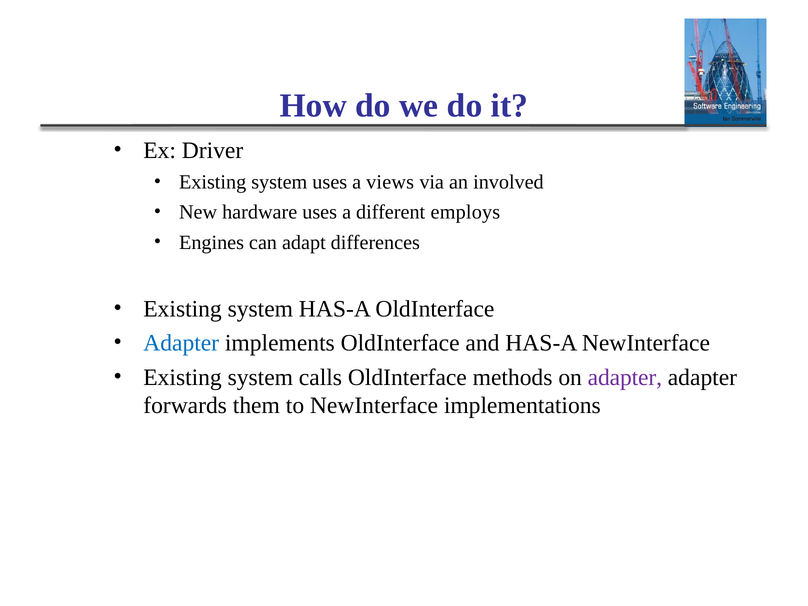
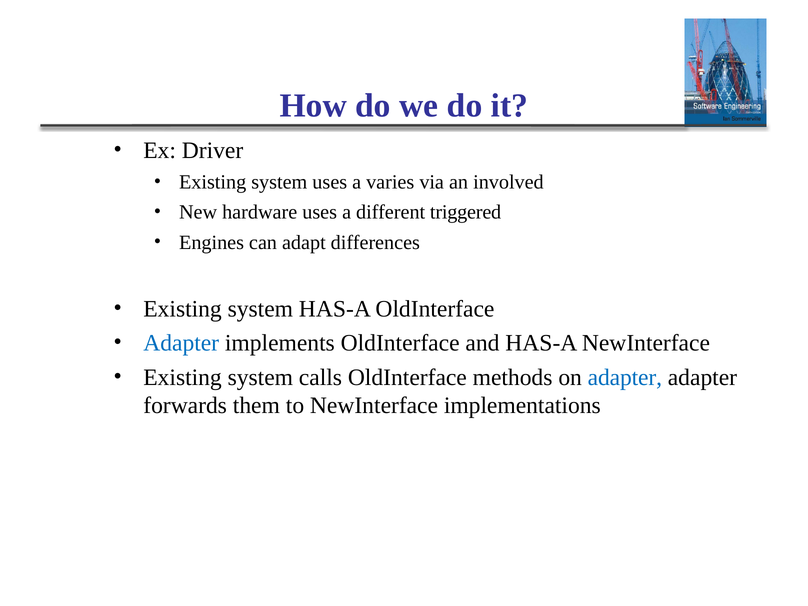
views: views -> varies
employs: employs -> triggered
adapter at (625, 377) colour: purple -> blue
